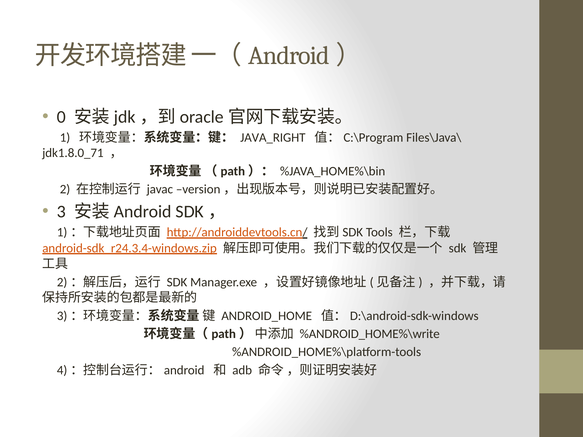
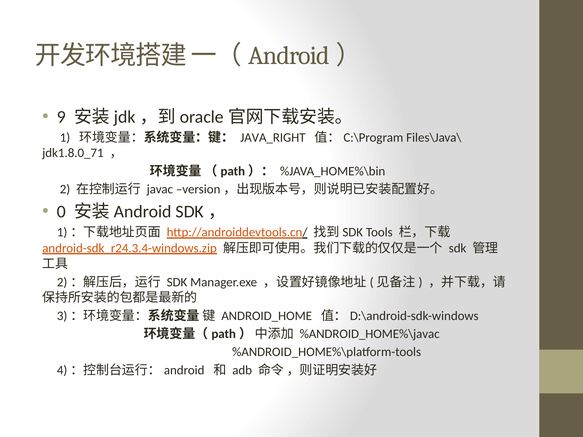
0: 0 -> 9
3: 3 -> 0
%ANDROID_HOME%\write: %ANDROID_HOME%\write -> %ANDROID_HOME%\javac
